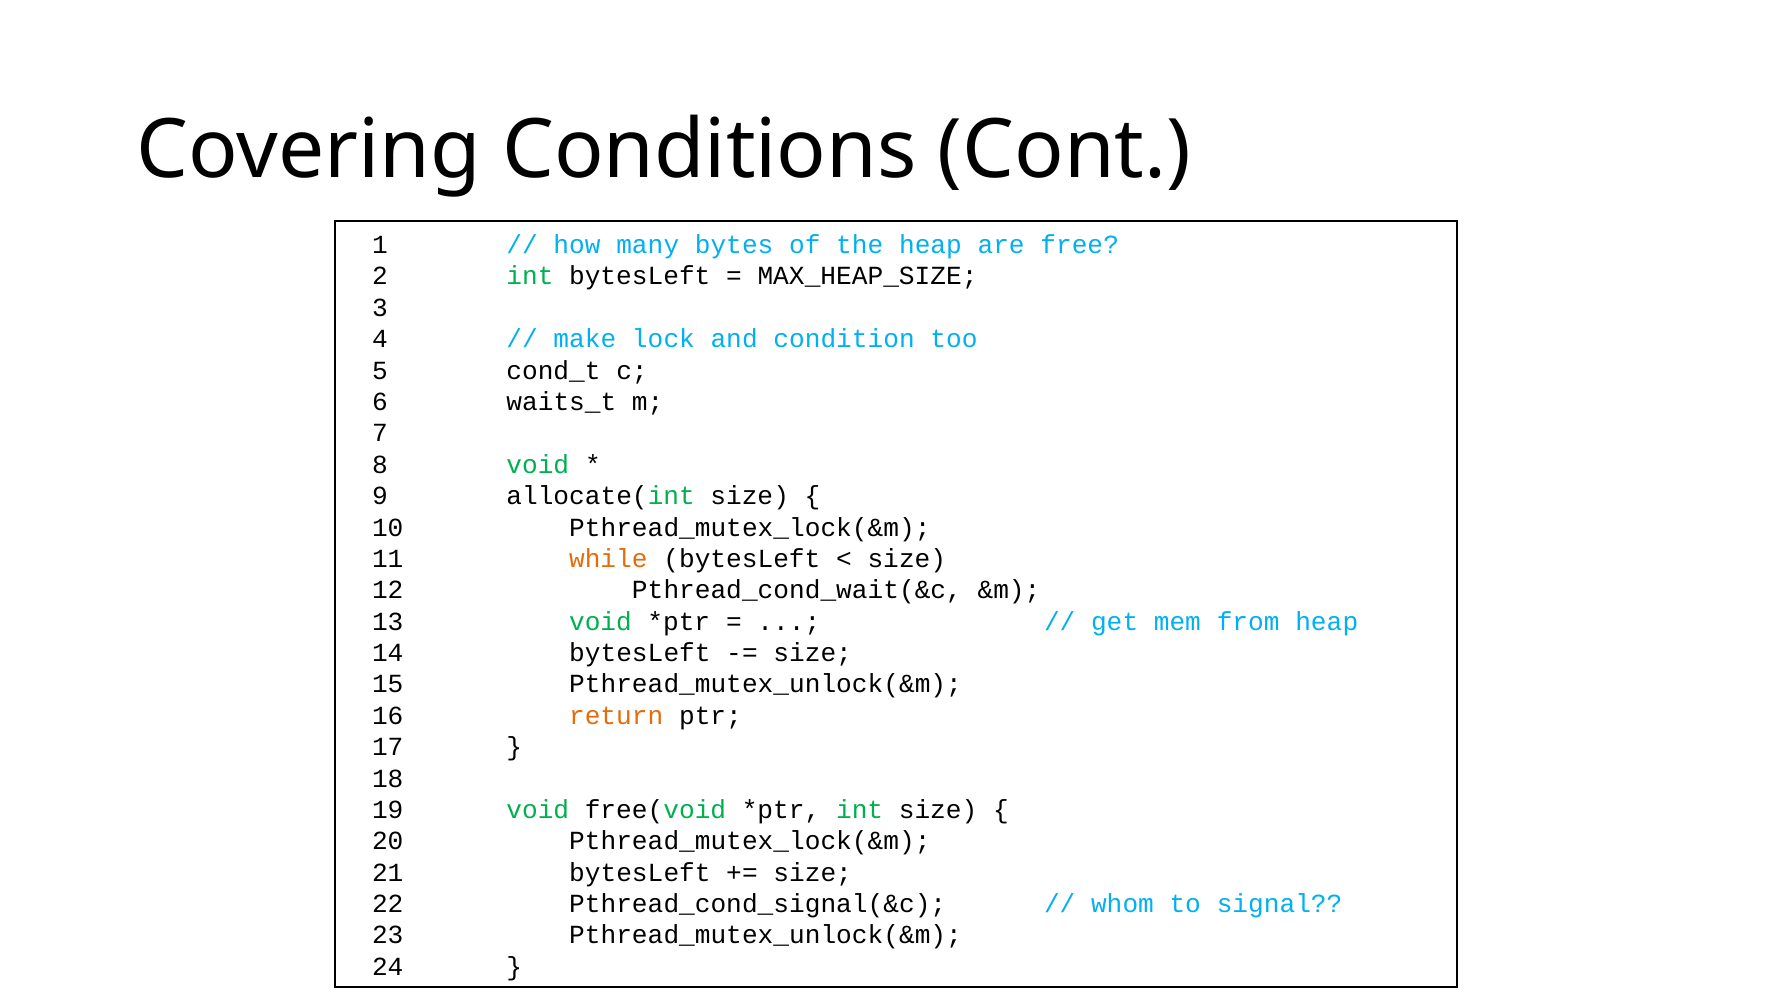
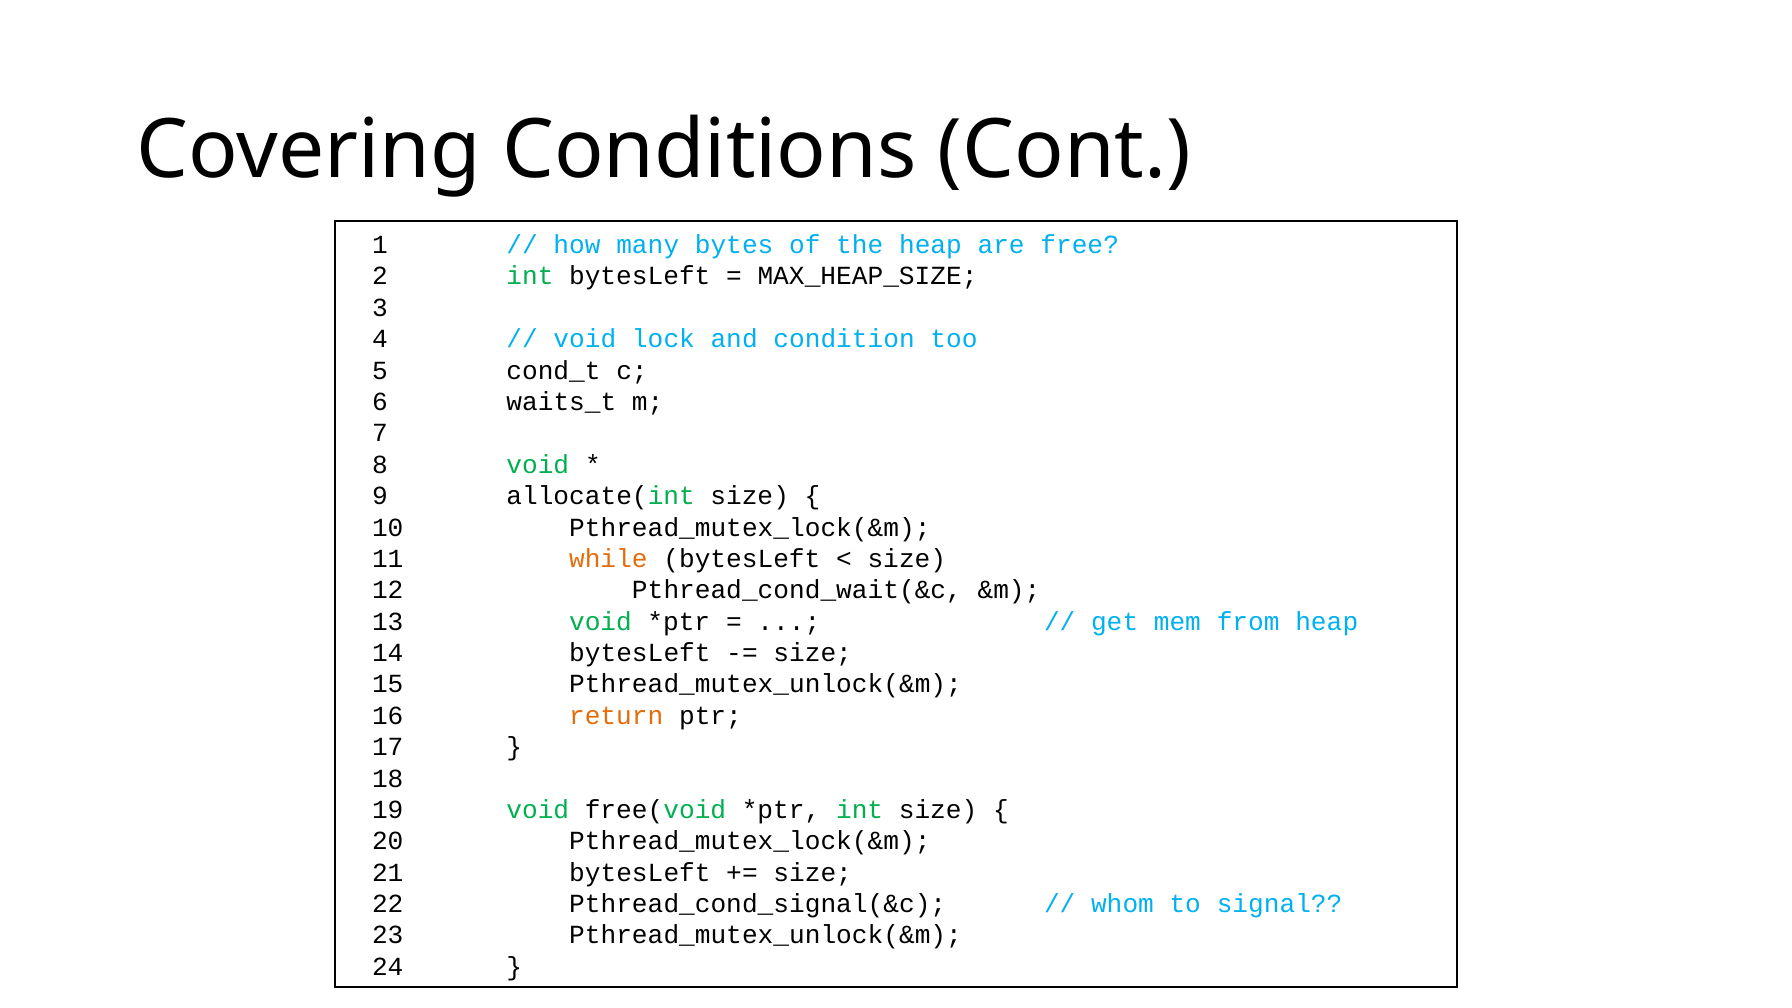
make at (585, 339): make -> void
